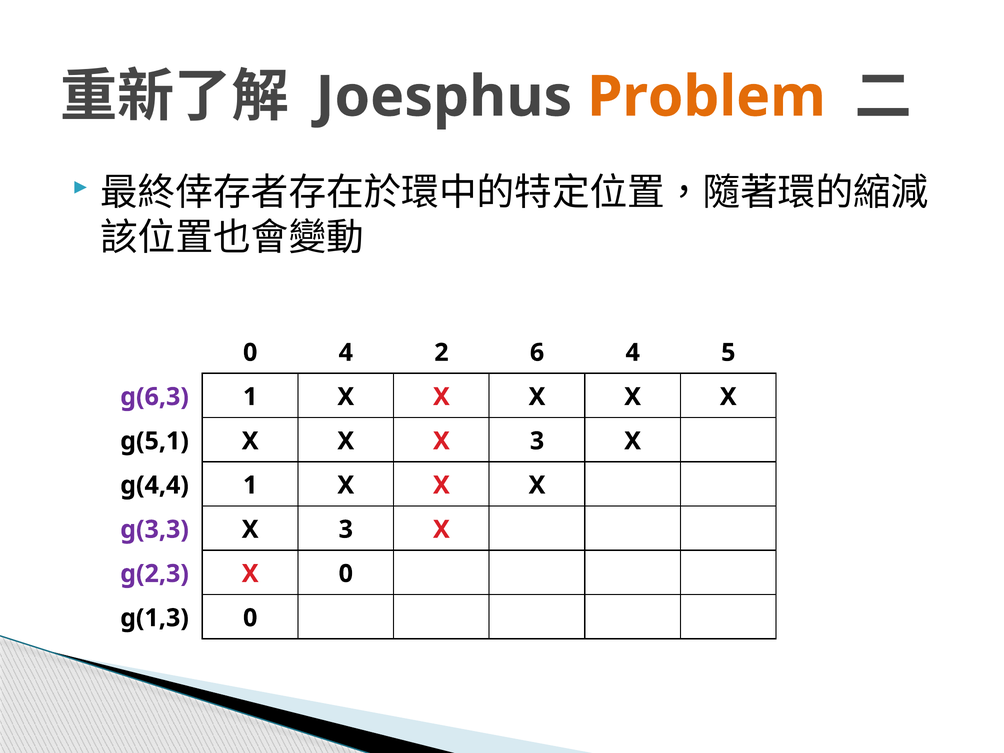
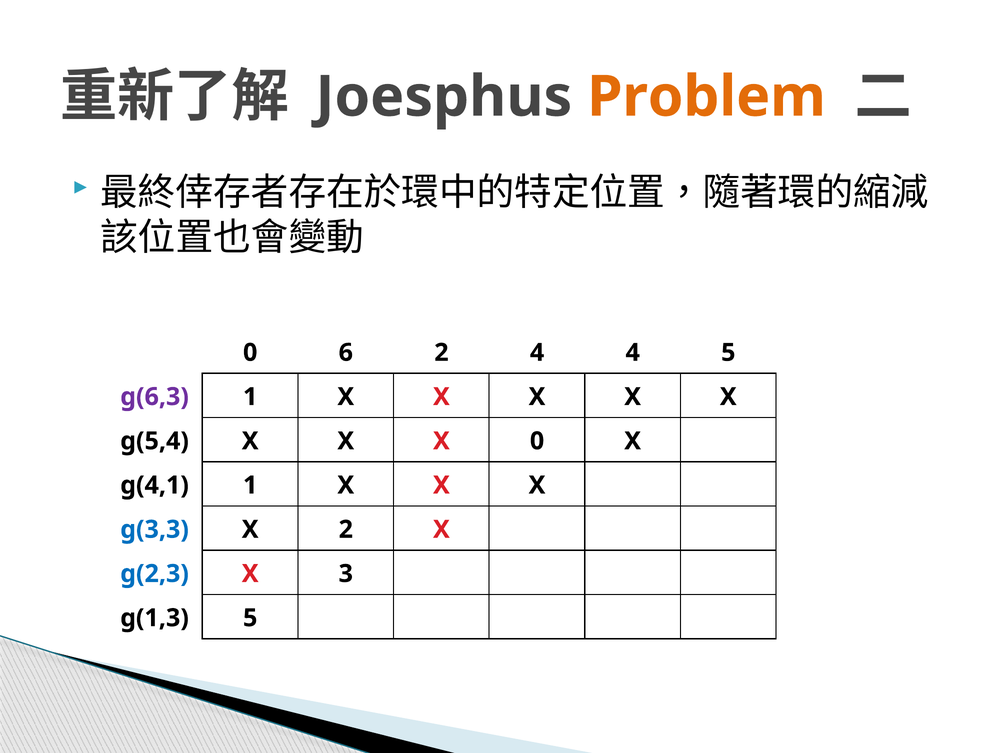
0 4: 4 -> 6
2 6: 6 -> 4
g(5,1: g(5,1 -> g(5,4
X X 3: 3 -> 0
g(4,4: g(4,4 -> g(4,1
g(3,3 colour: purple -> blue
3 at (346, 529): 3 -> 2
g(2,3 colour: purple -> blue
X 0: 0 -> 3
g(1,3 0: 0 -> 5
